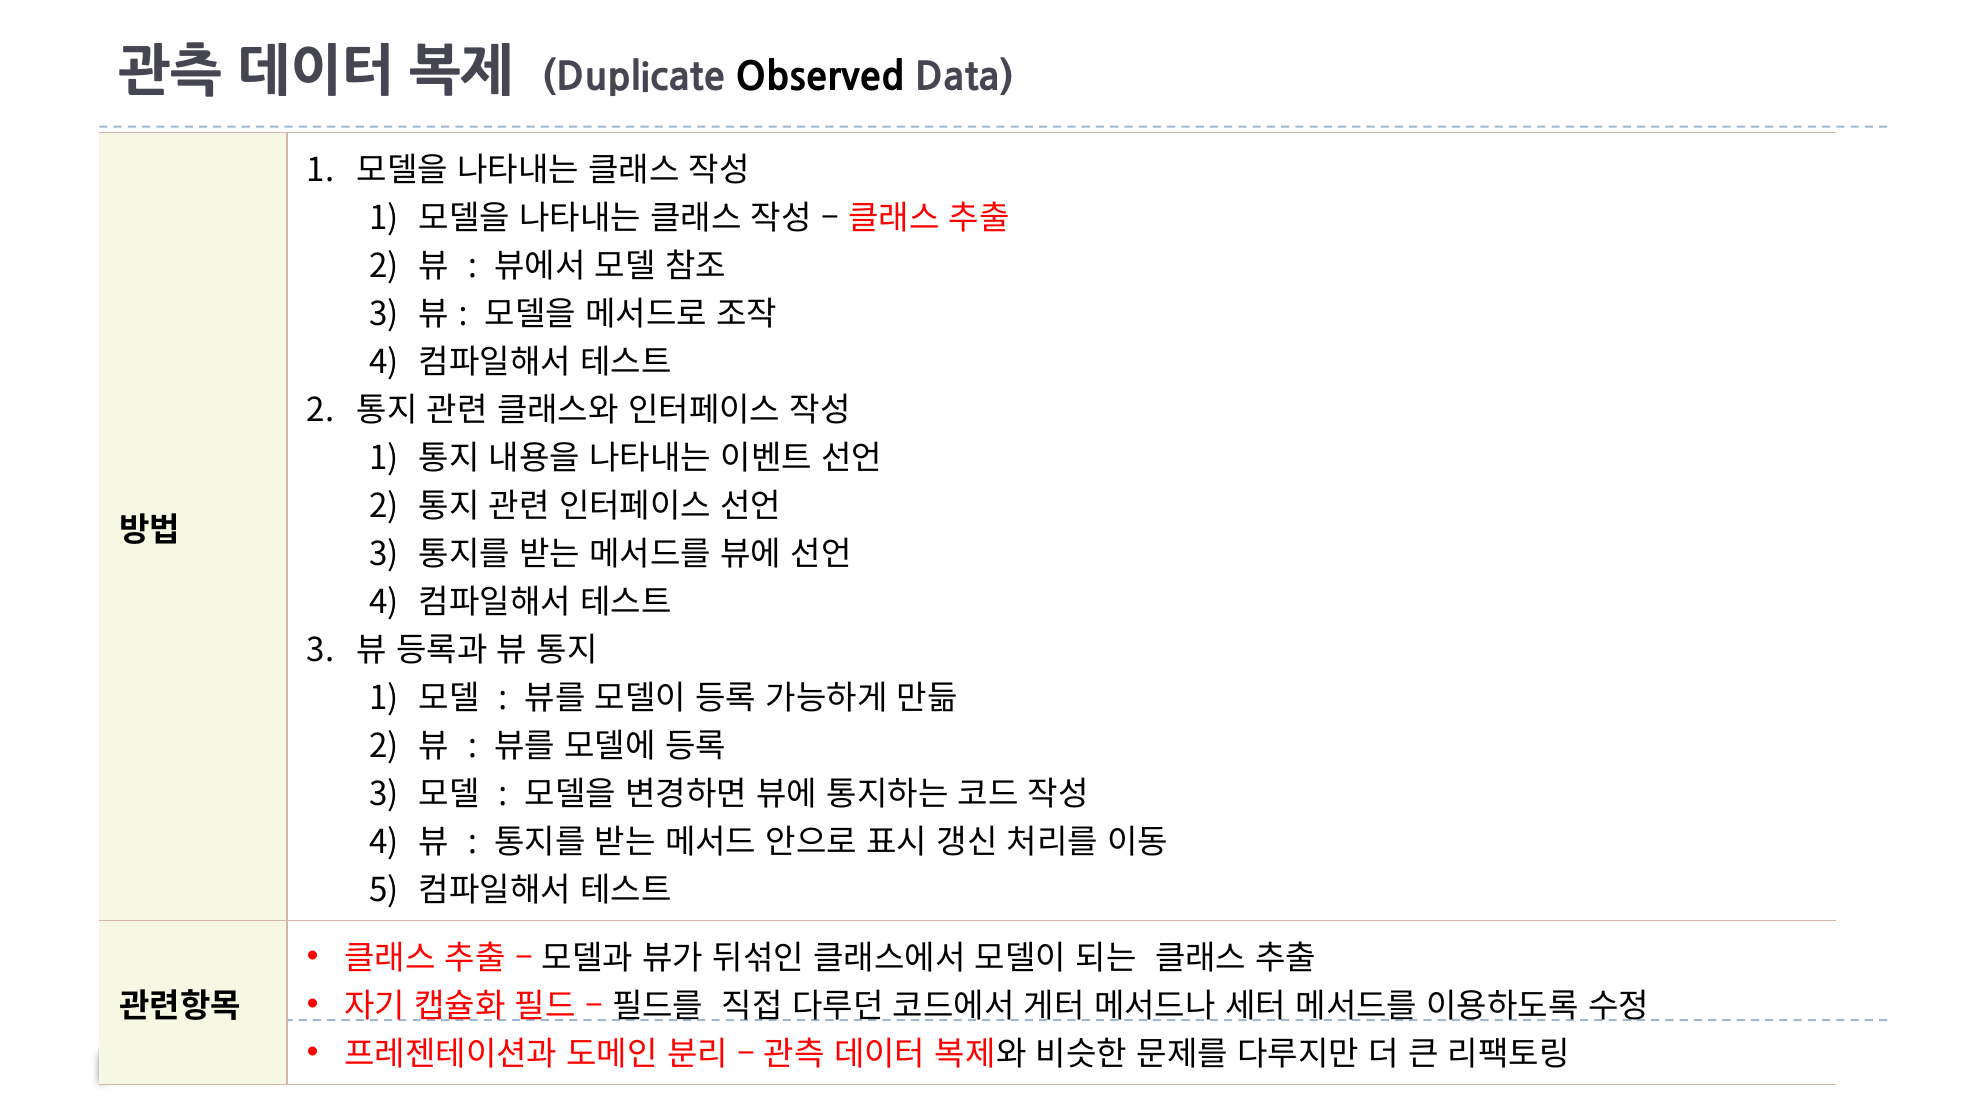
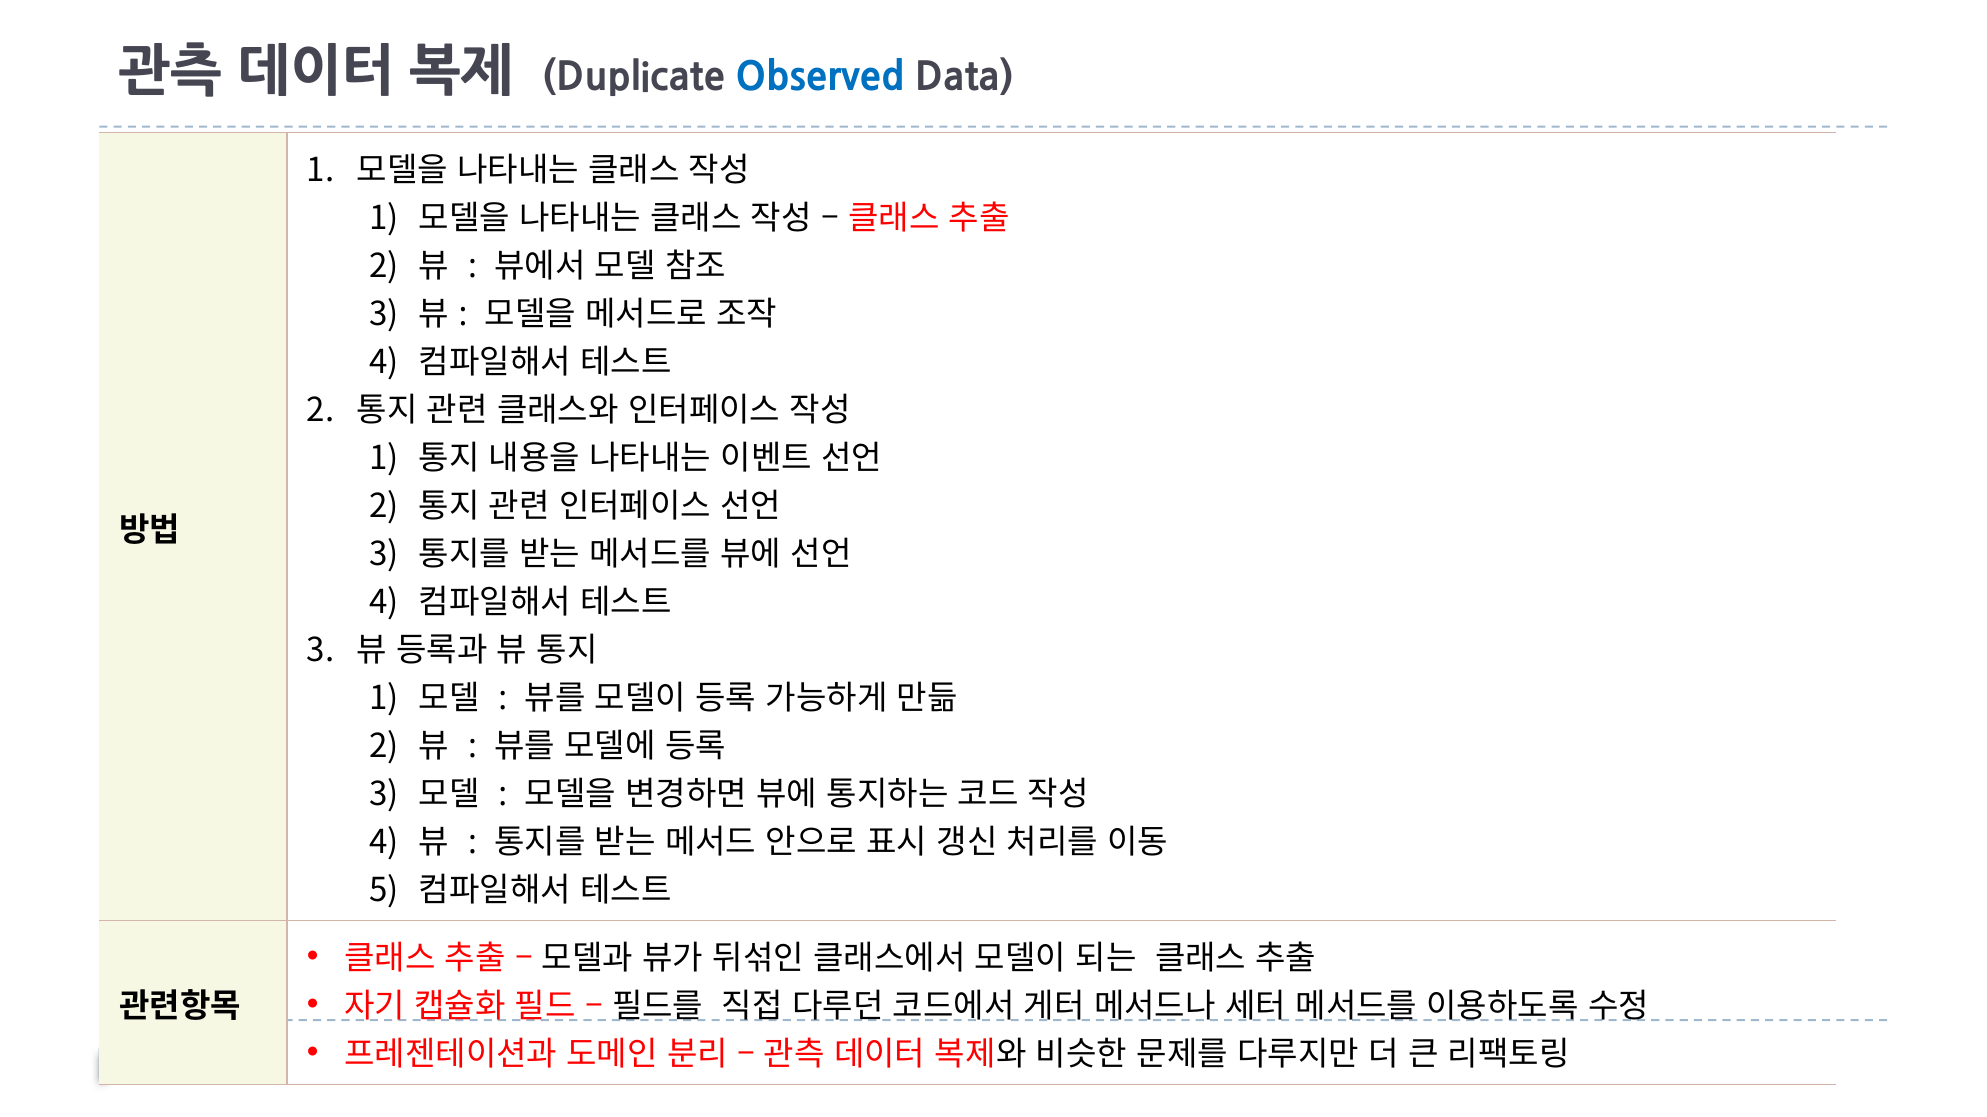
Observed colour: black -> blue
